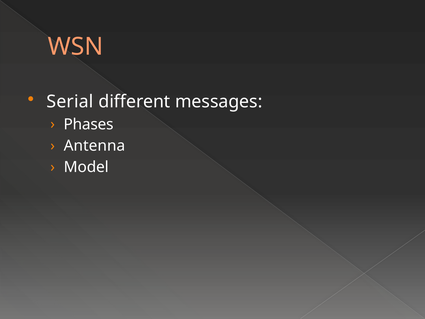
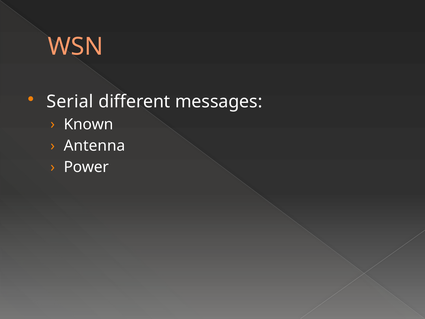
Phases: Phases -> Known
Model: Model -> Power
